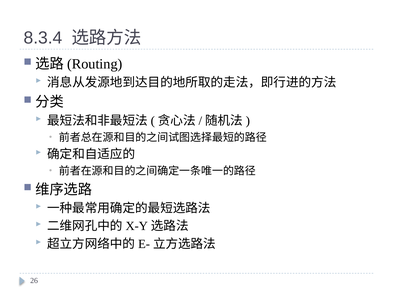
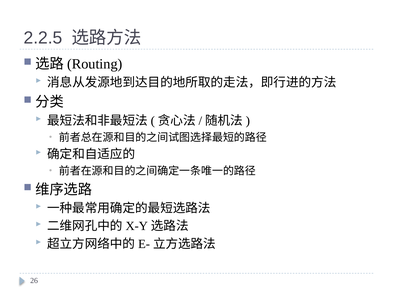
8.3.4: 8.3.4 -> 2.2.5
